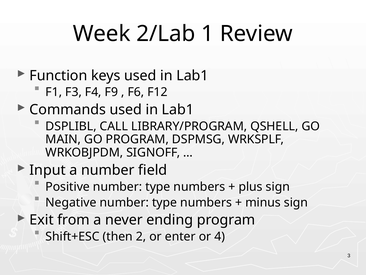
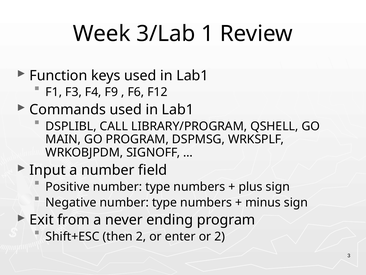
2/Lab: 2/Lab -> 3/Lab
or 4: 4 -> 2
